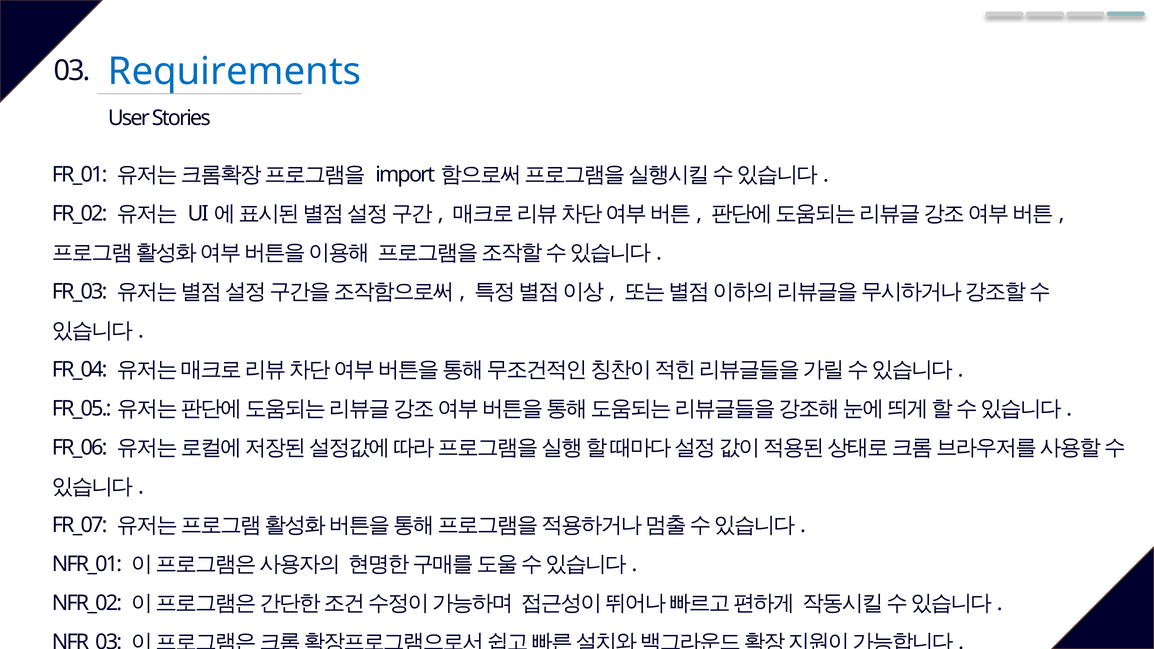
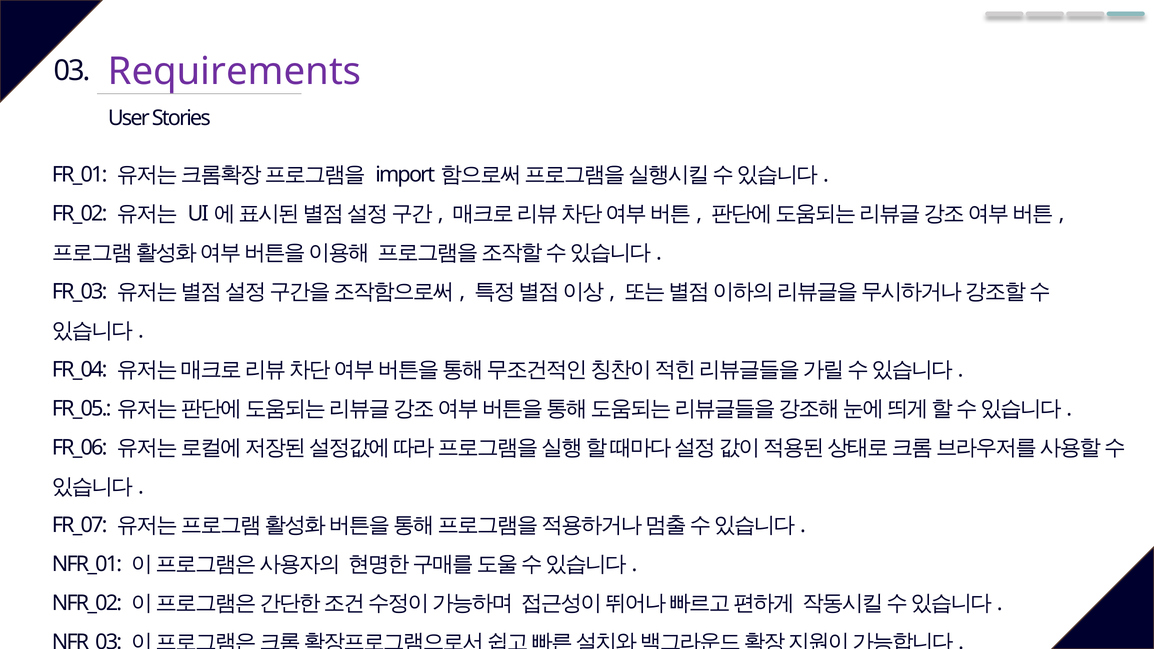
Requirements colour: blue -> purple
